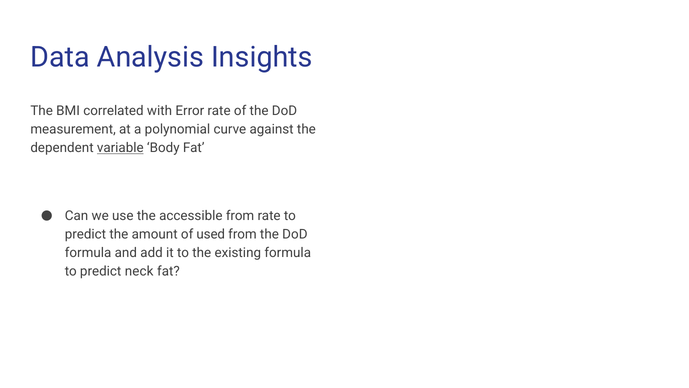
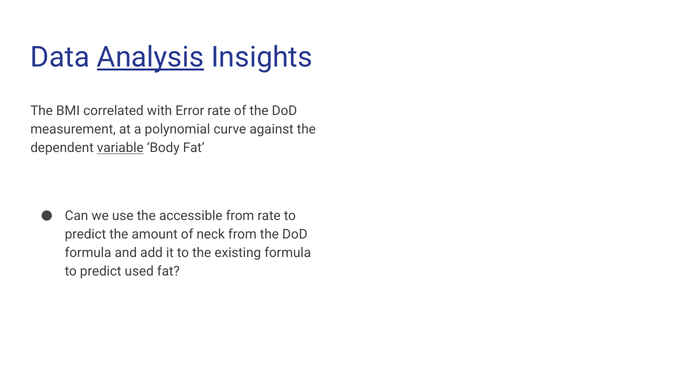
Analysis underline: none -> present
used: used -> neck
neck: neck -> used
